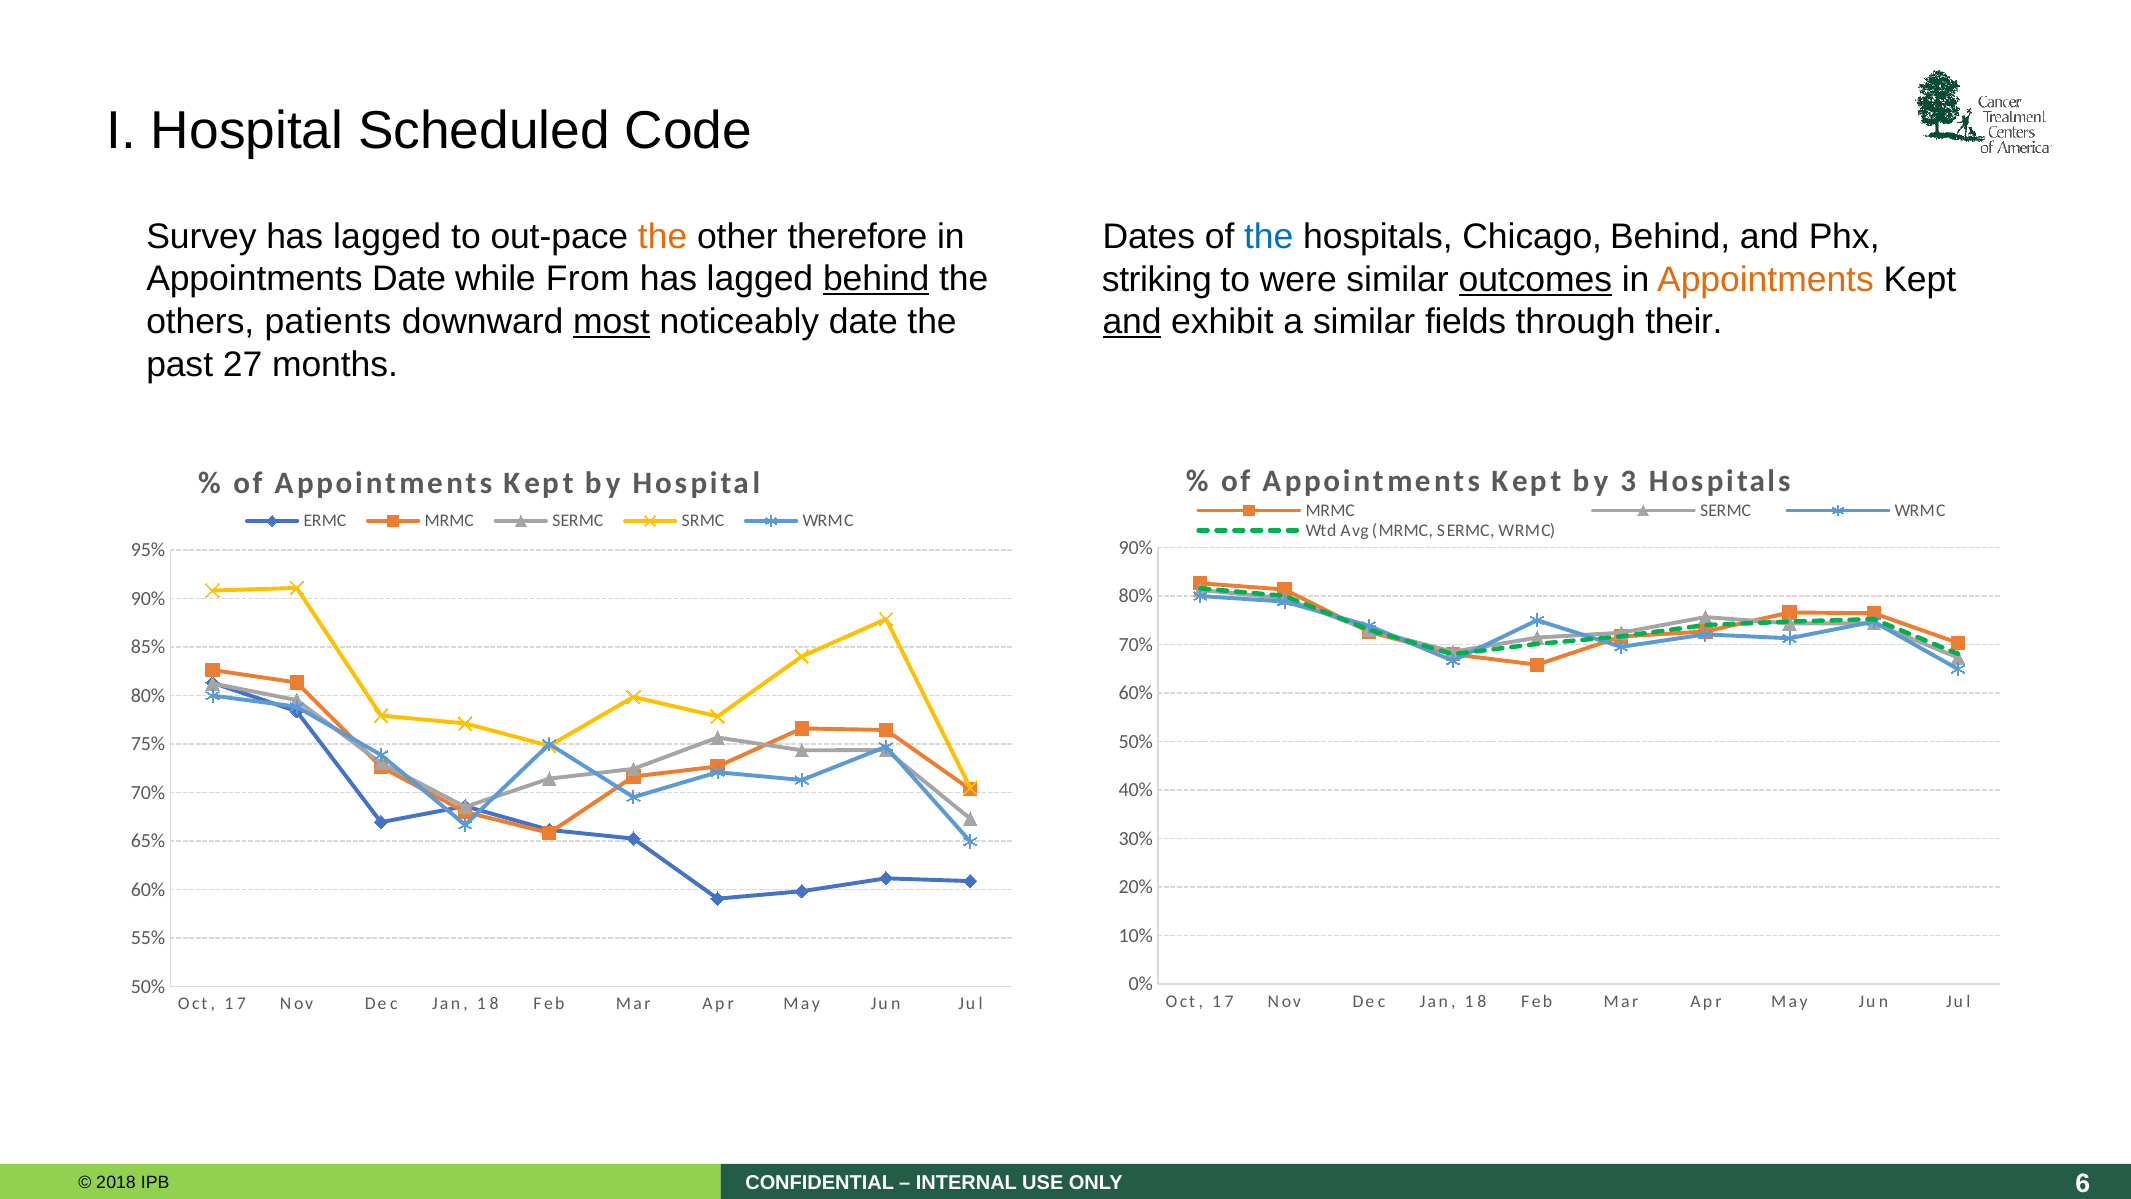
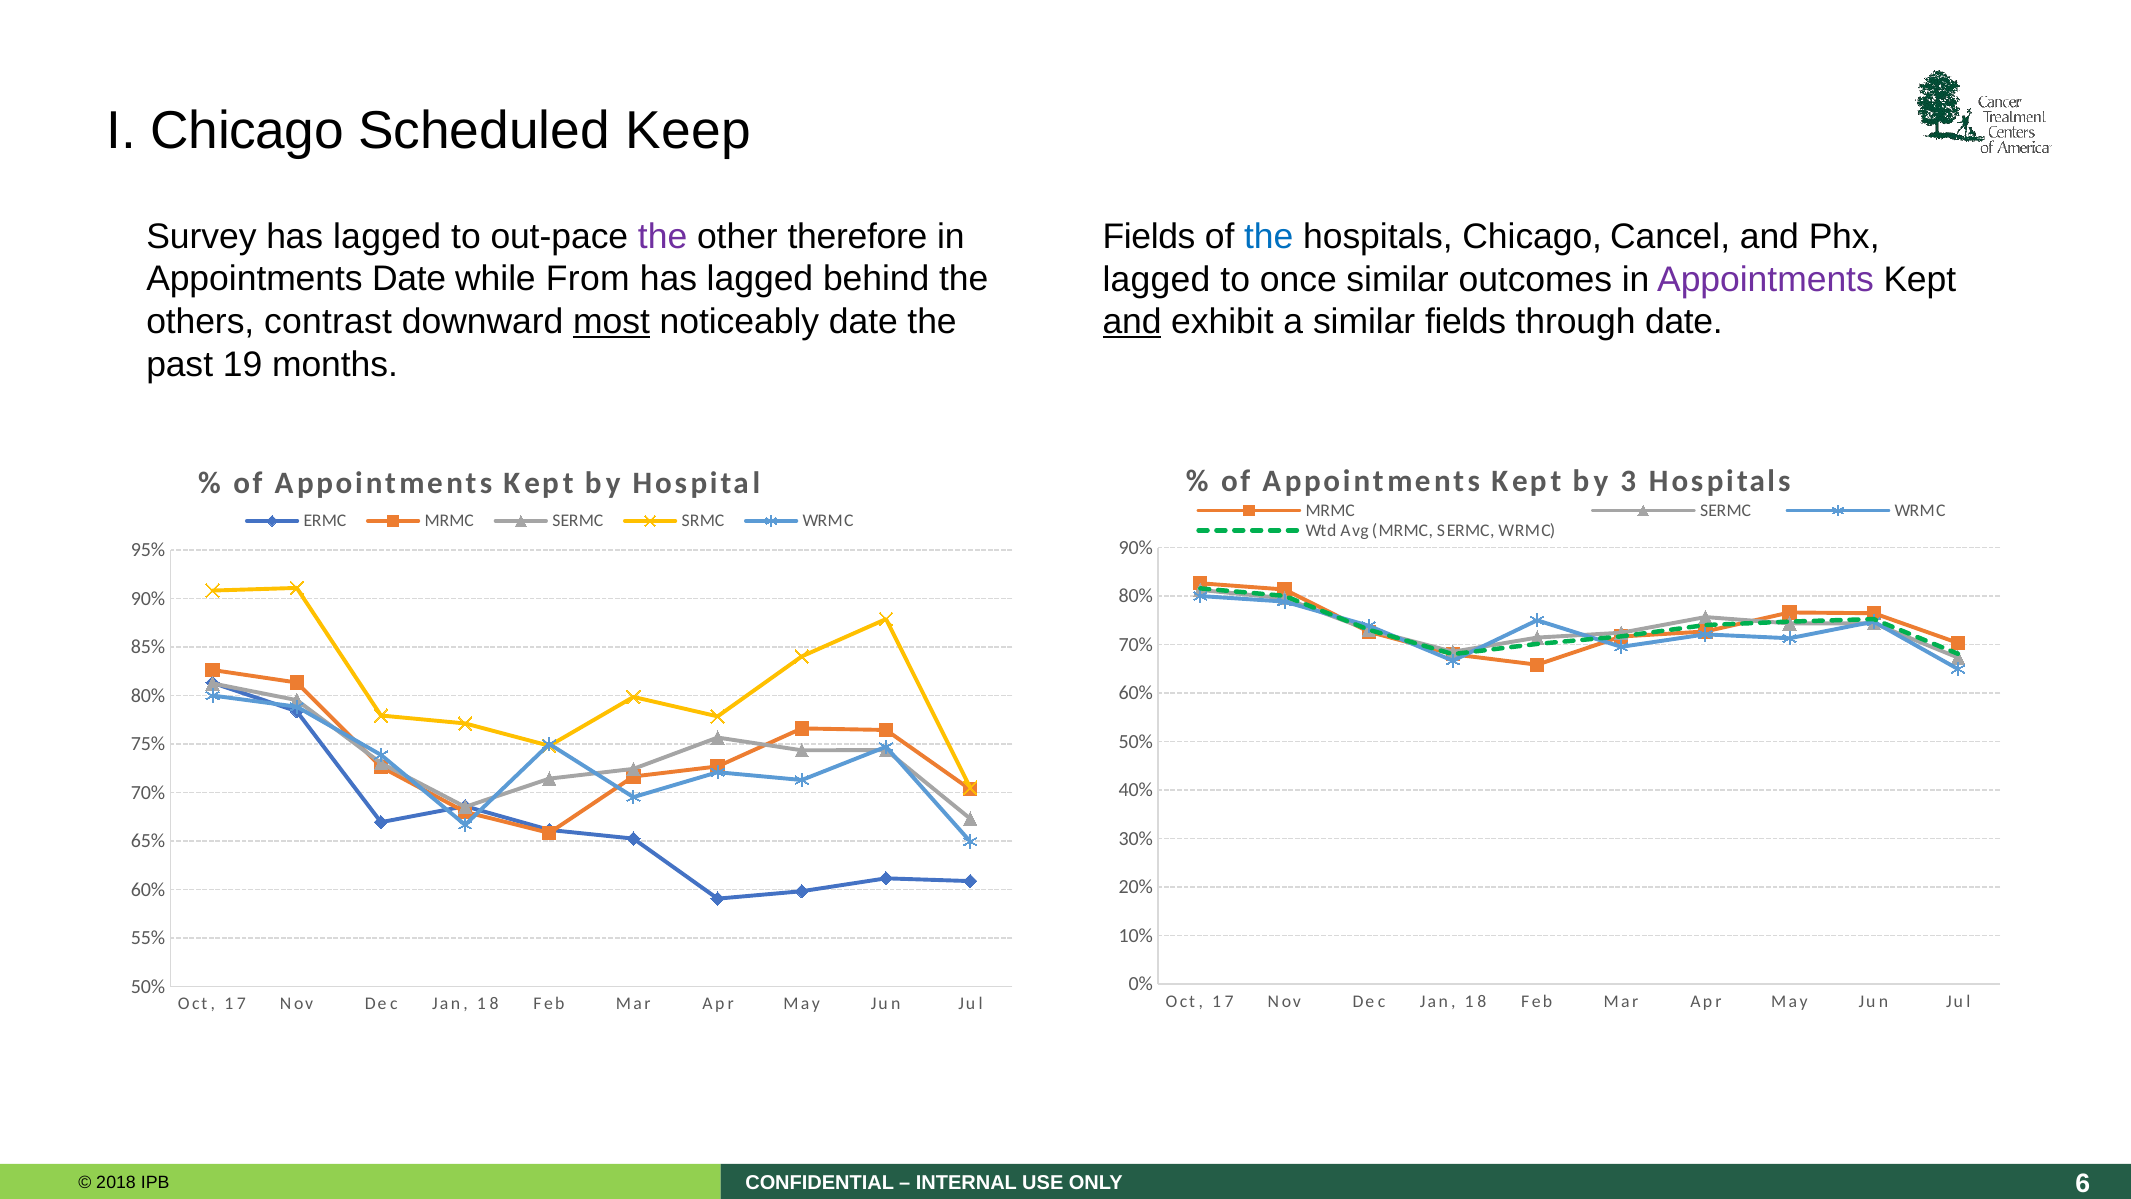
I Hospital: Hospital -> Chicago
Code: Code -> Keep
the at (663, 236) colour: orange -> purple
Dates at (1149, 237): Dates -> Fields
Chicago Behind: Behind -> Cancel
behind at (876, 279) underline: present -> none
striking at (1157, 279): striking -> lagged
were: were -> once
outcomes underline: present -> none
Appointments at (1765, 279) colour: orange -> purple
patients: patients -> contrast
through their: their -> date
27: 27 -> 19
